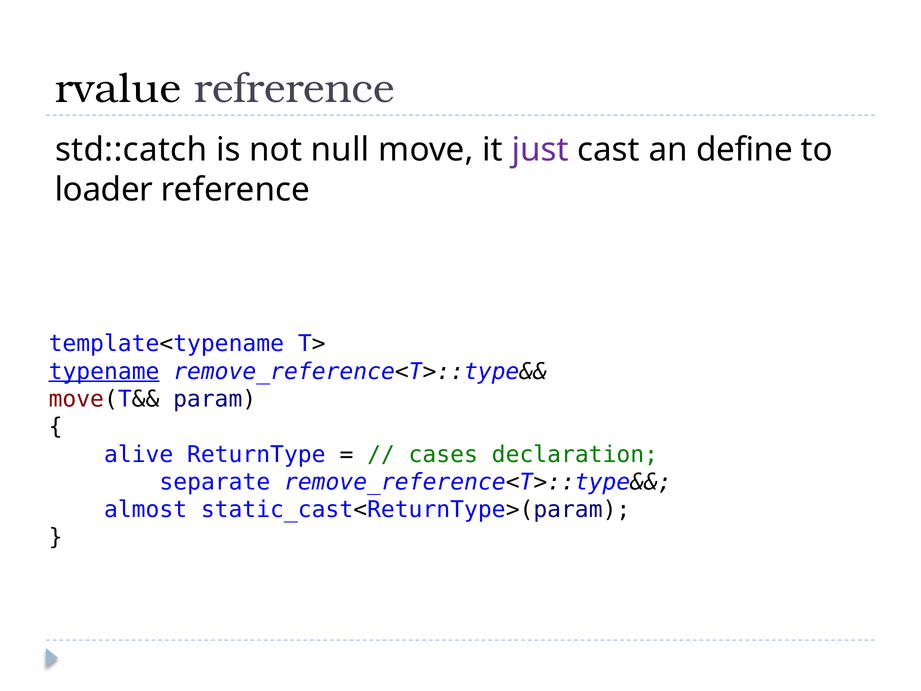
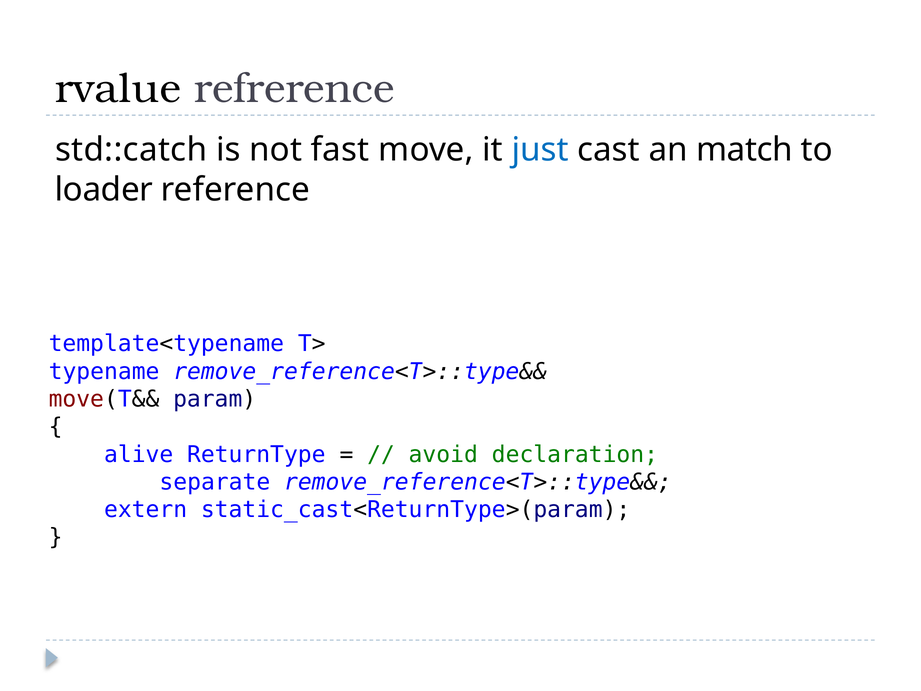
null: null -> fast
just colour: purple -> blue
define: define -> match
typename underline: present -> none
cases: cases -> avoid
almost: almost -> extern
